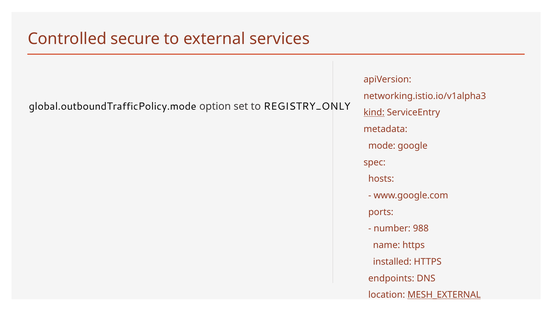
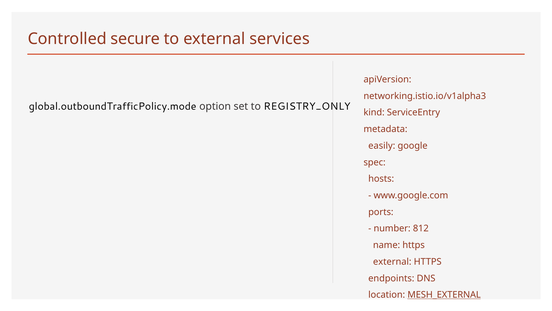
kind underline: present -> none
mode: mode -> easily
988: 988 -> 812
installed at (392, 261): installed -> external
